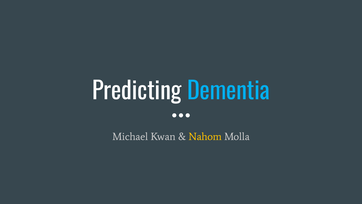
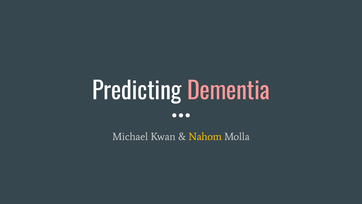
Dementia colour: light blue -> pink
